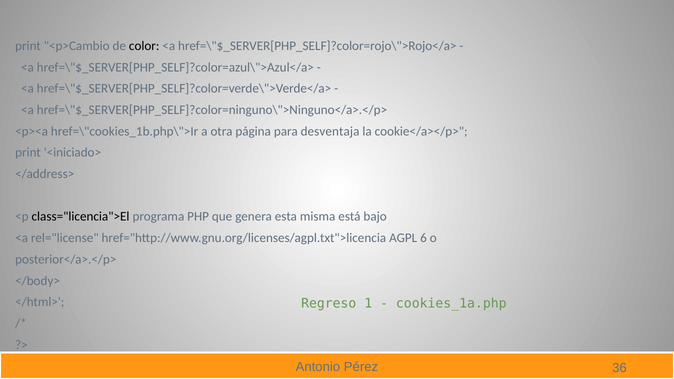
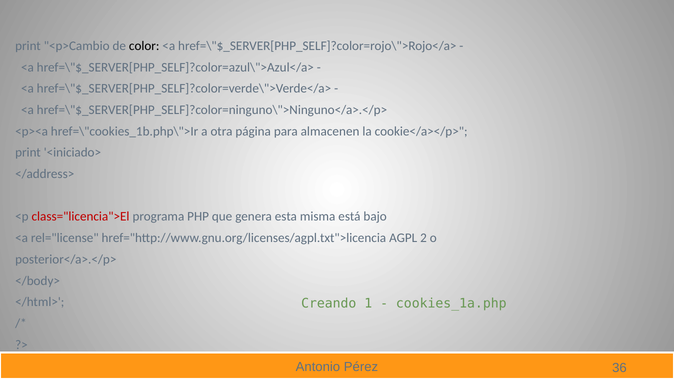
desventaja: desventaja -> almacenen
class="licencia">El colour: black -> red
6: 6 -> 2
Regreso: Regreso -> Creando
